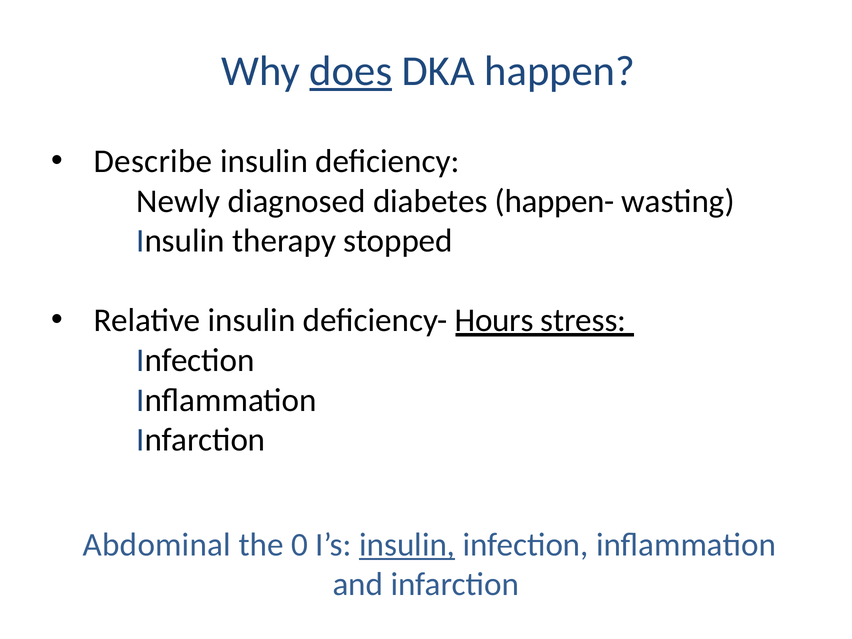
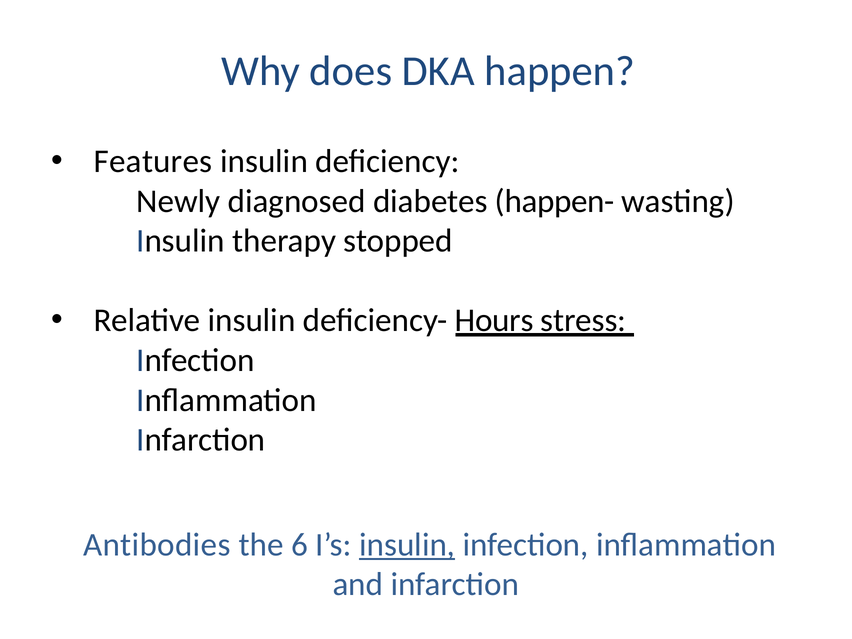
does underline: present -> none
Describe: Describe -> Features
Abdominal: Abdominal -> Antibodies
0: 0 -> 6
